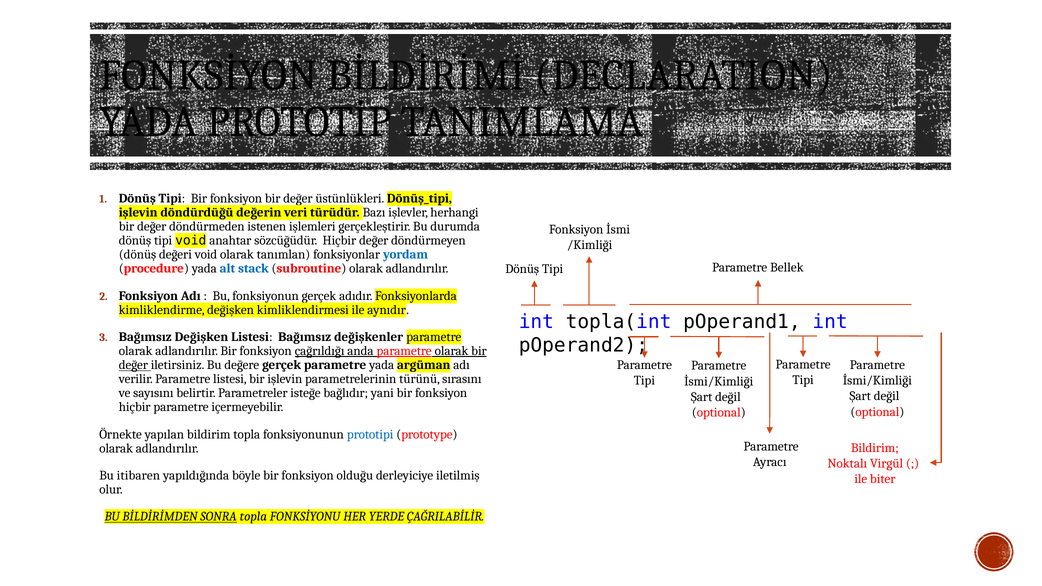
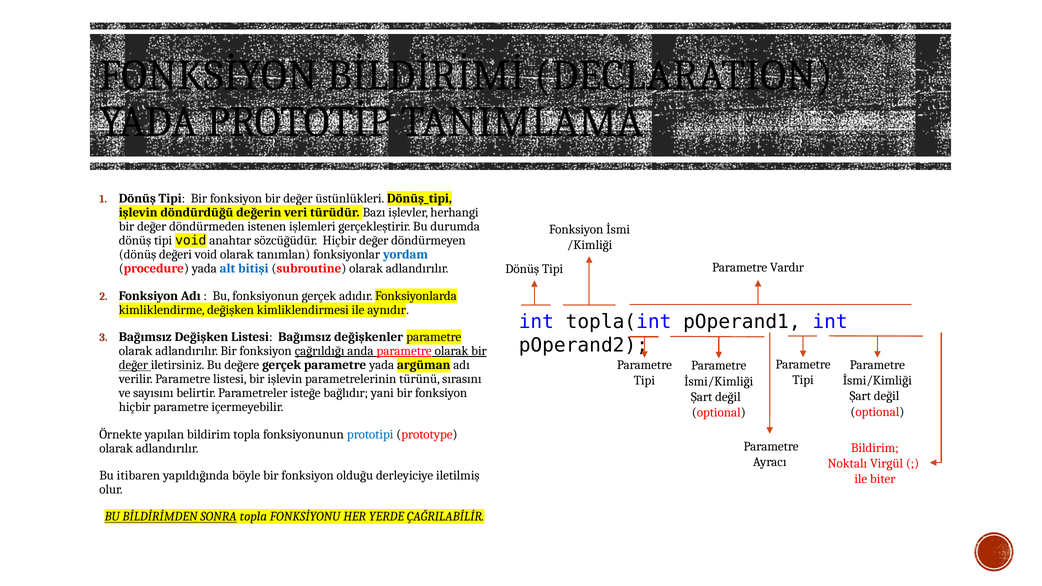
Bellek: Bellek -> Vardır
stack: stack -> bitişi
